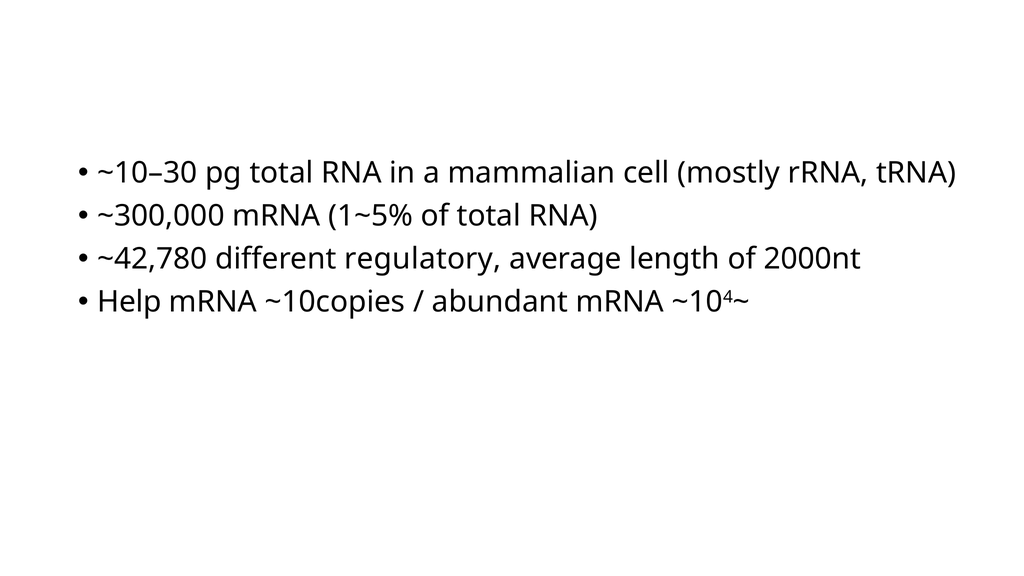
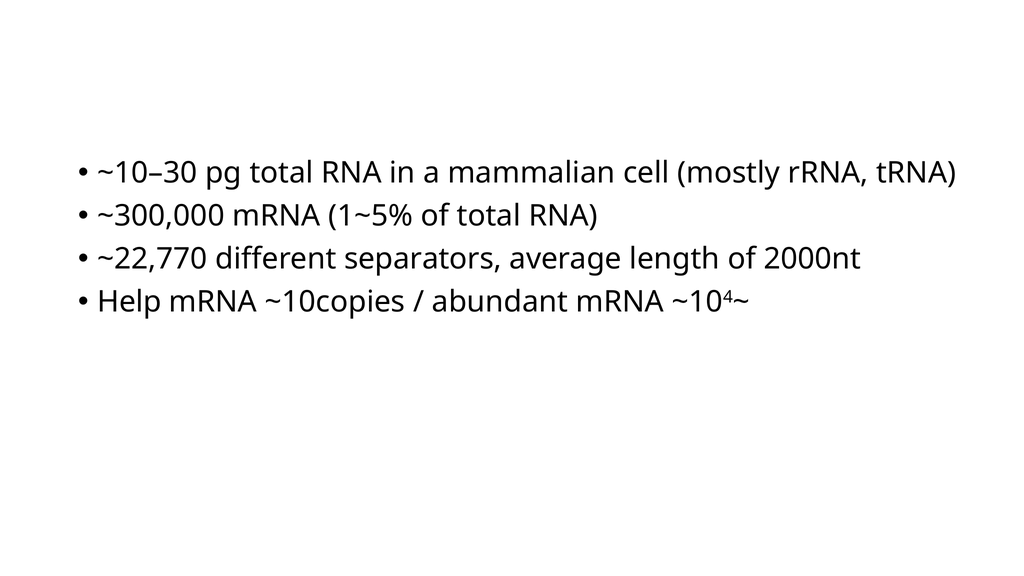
~42,780: ~42,780 -> ~22,770
regulatory: regulatory -> separators
